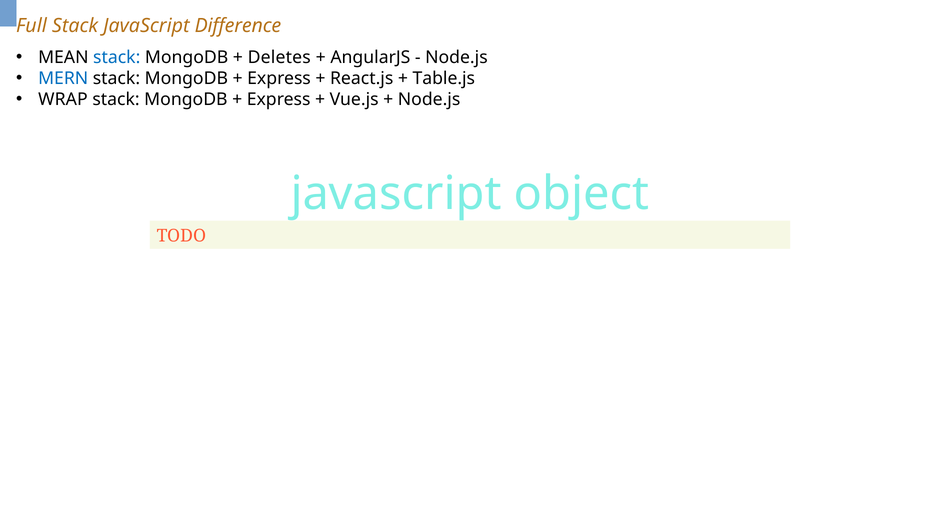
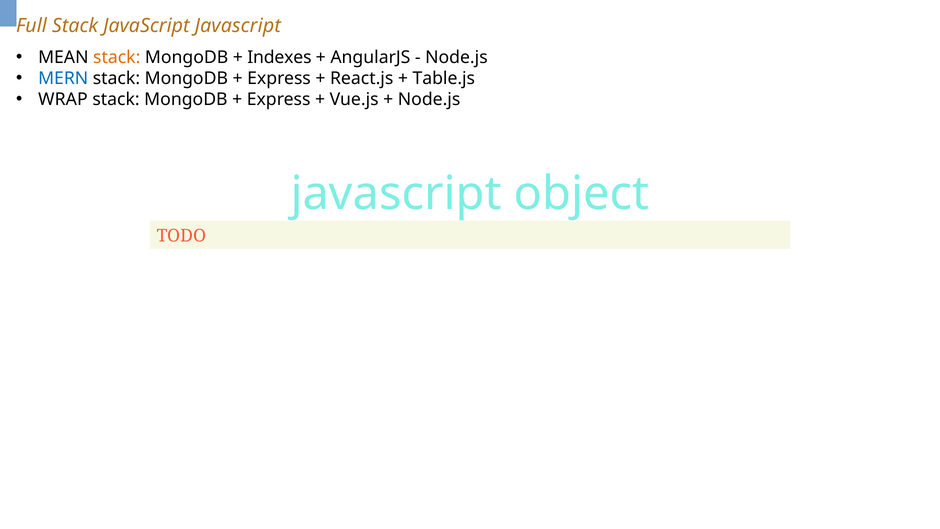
JavaScript Difference: Difference -> Javascript
stack at (117, 57) colour: blue -> orange
Deletes: Deletes -> Indexes
